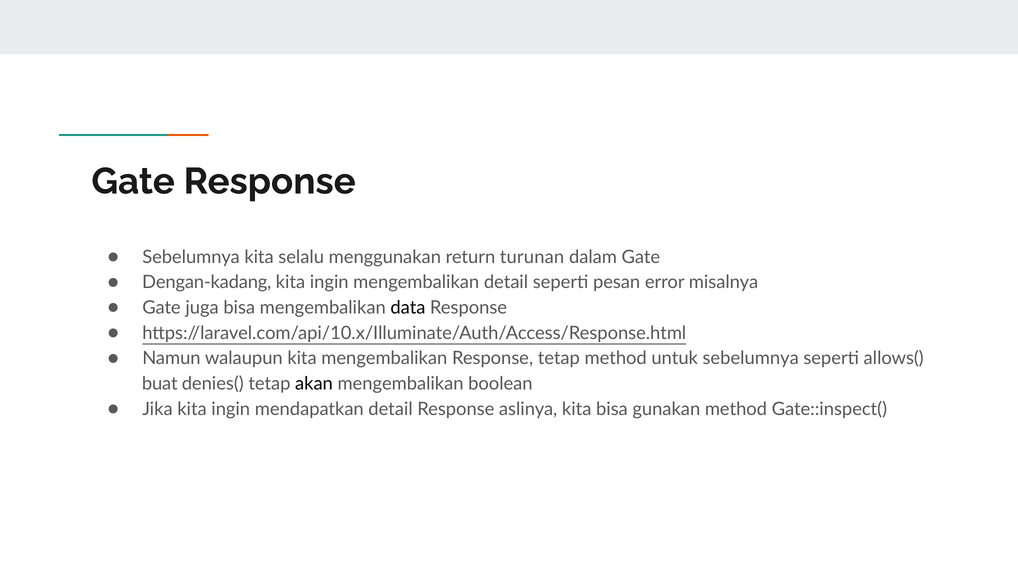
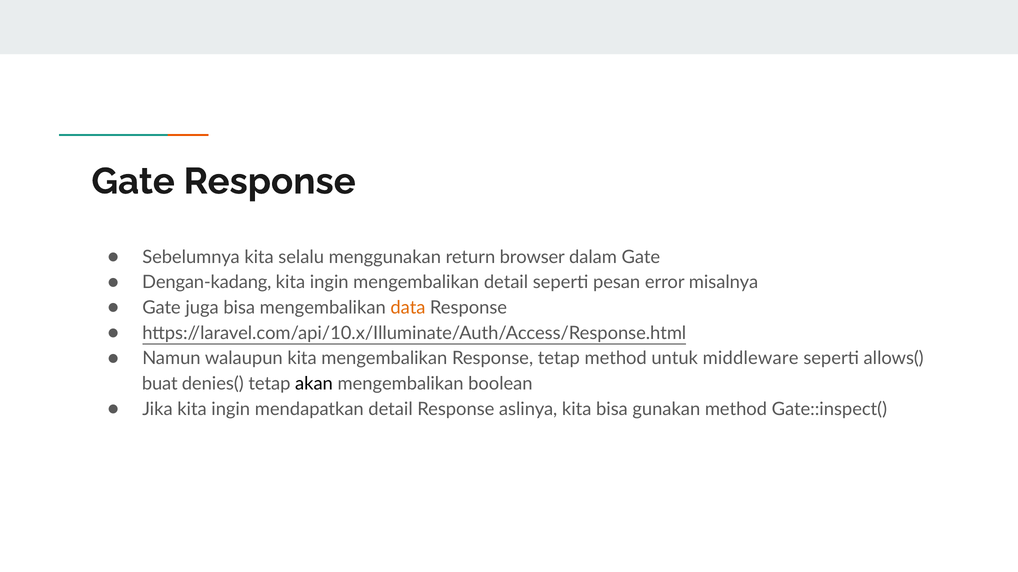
turunan: turunan -> browser
data colour: black -> orange
untuk sebelumnya: sebelumnya -> middleware
